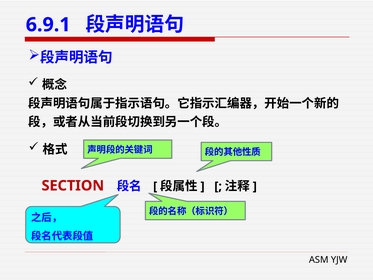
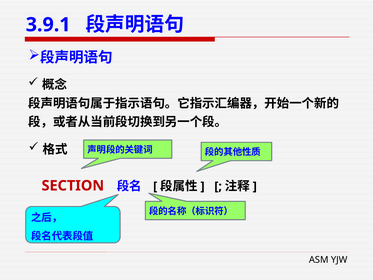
6.9.1: 6.9.1 -> 3.9.1
